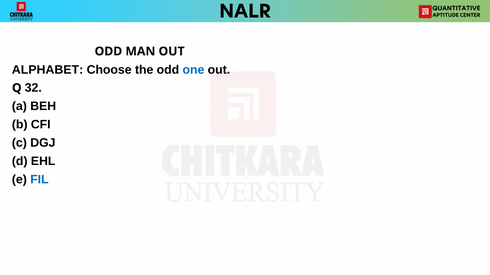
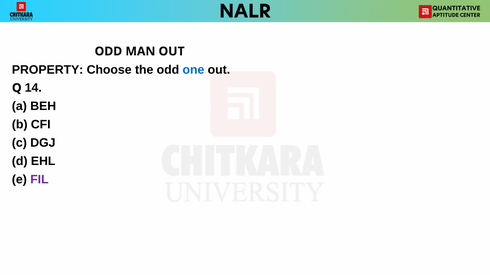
ALPHABET: ALPHABET -> PROPERTY
32: 32 -> 14
FIL colour: blue -> purple
